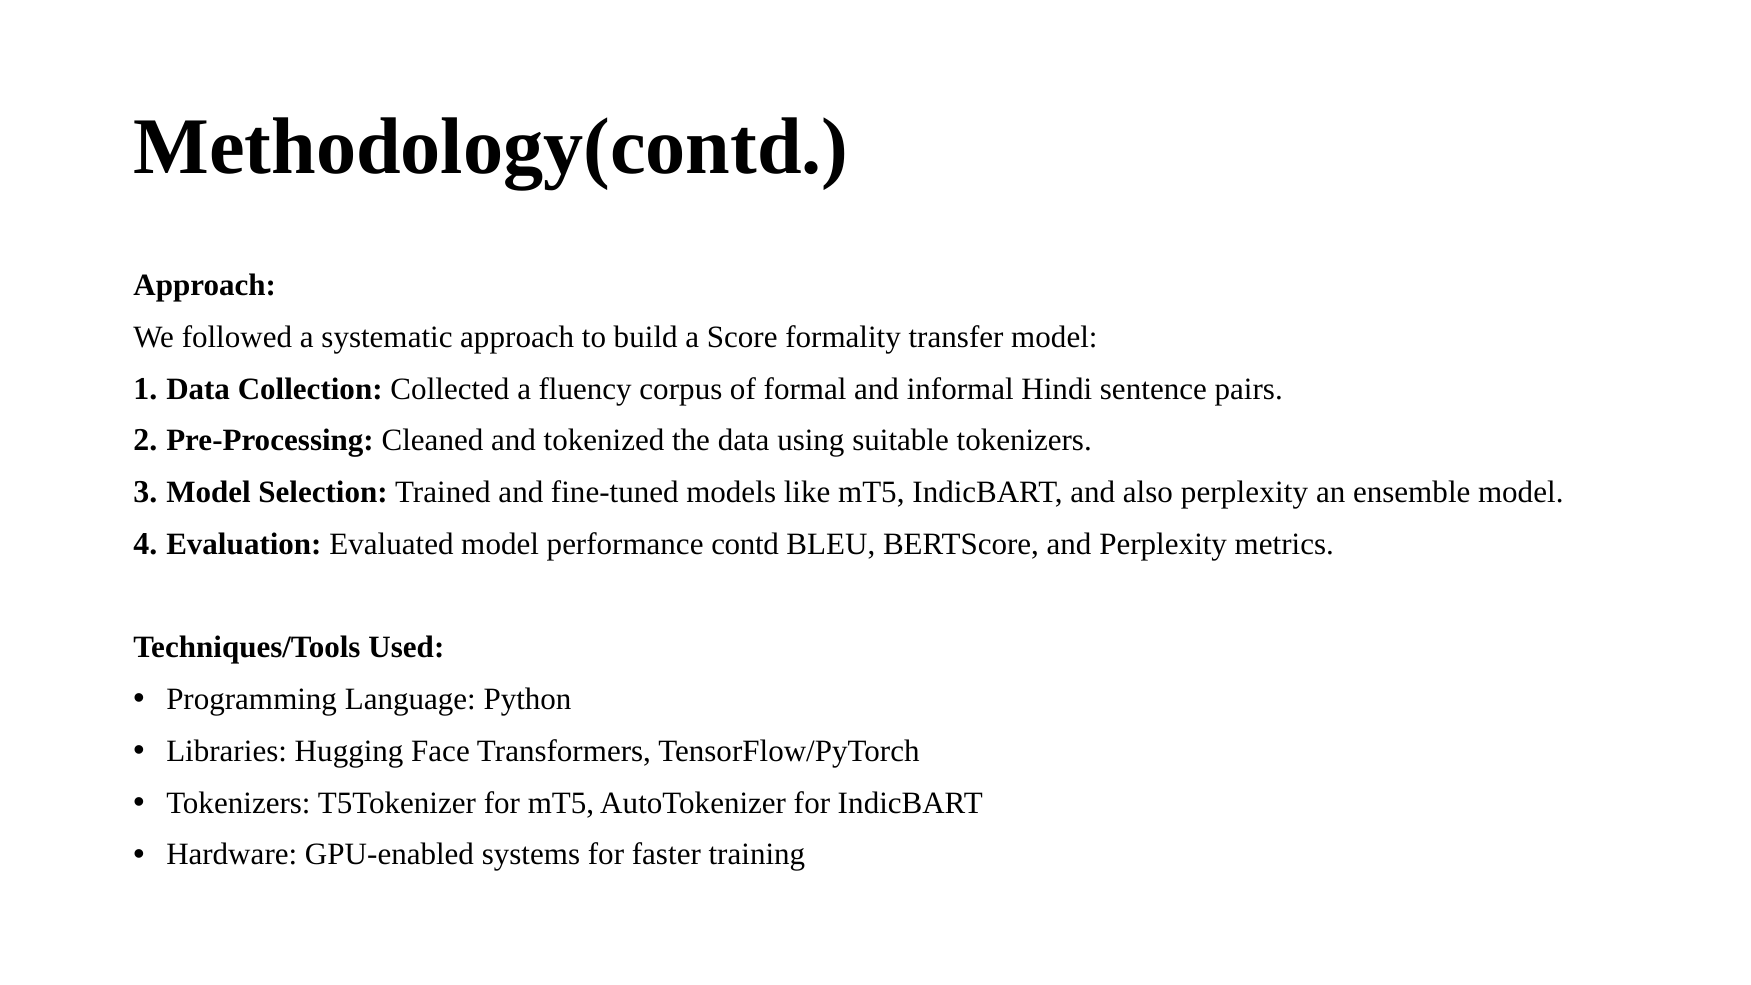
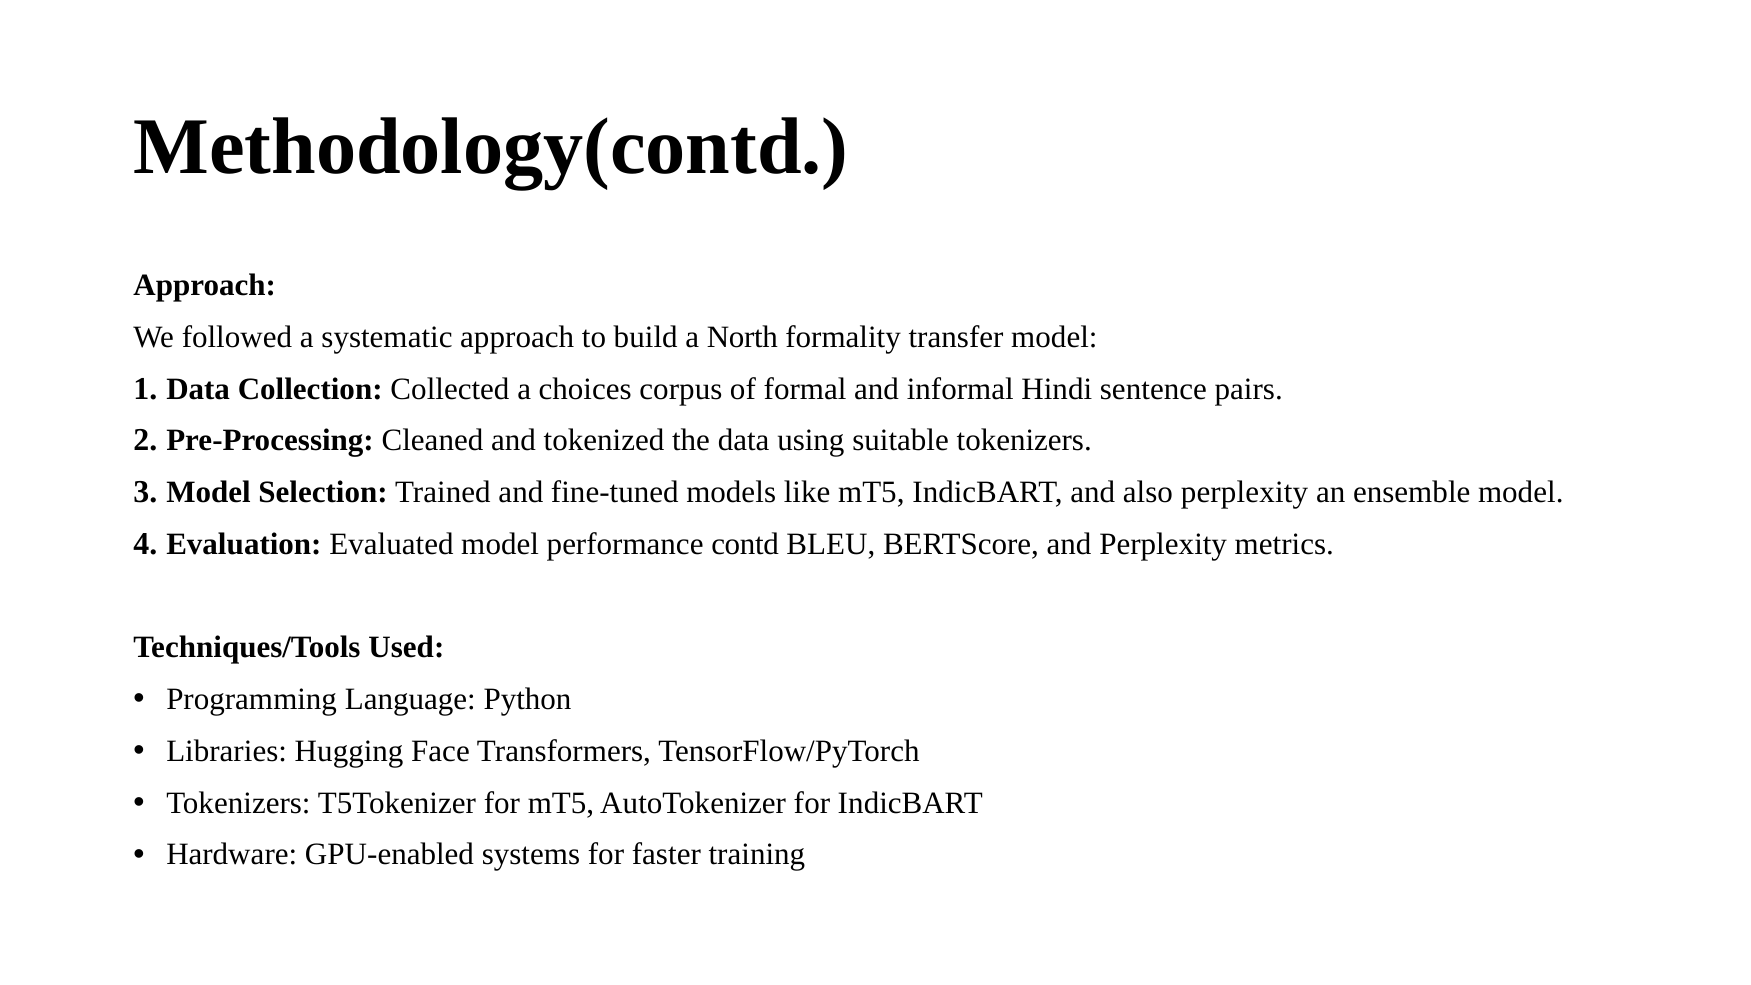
Score: Score -> North
fluency: fluency -> choices
